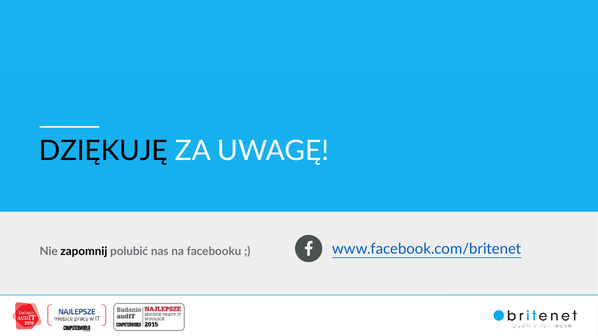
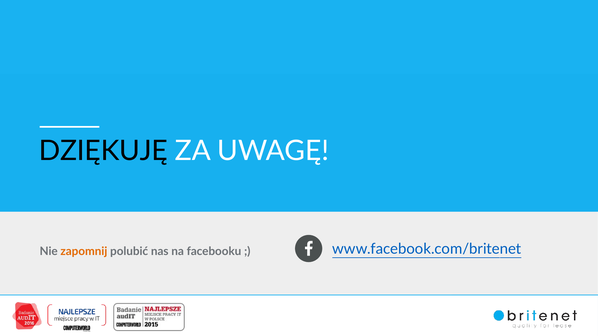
zapomnij colour: black -> orange
